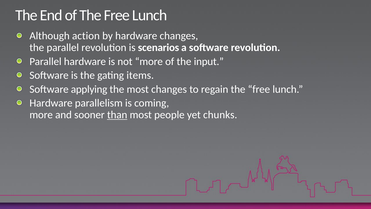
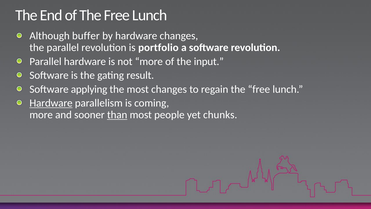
action: action -> buffer
scenarios: scenarios -> portfolio
items: items -> result
Hardware at (51, 103) underline: none -> present
